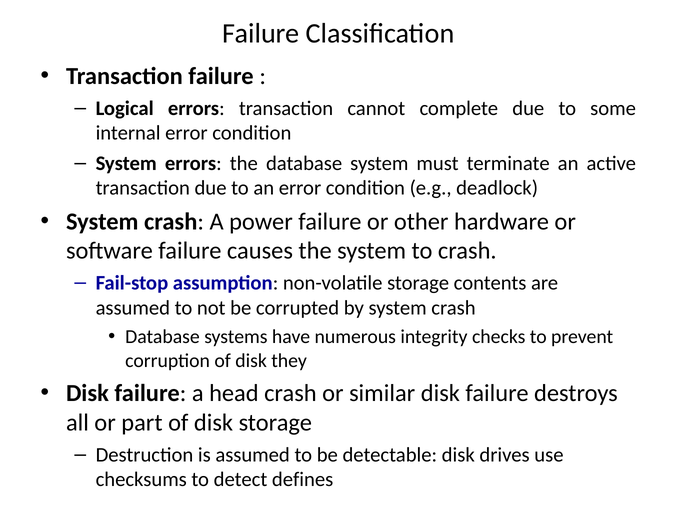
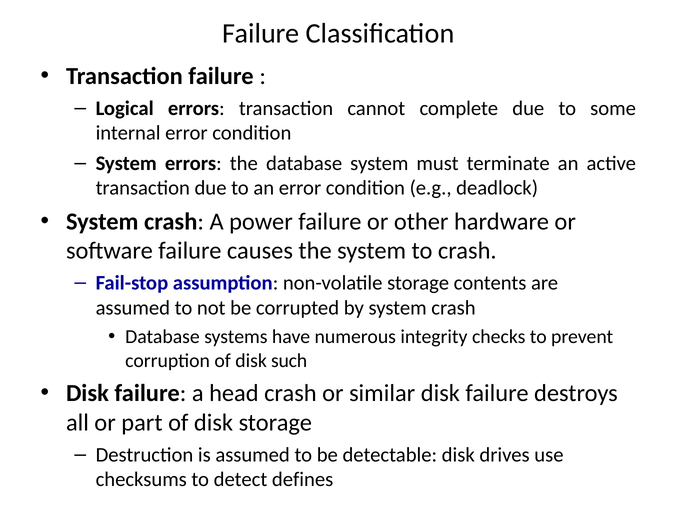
they: they -> such
